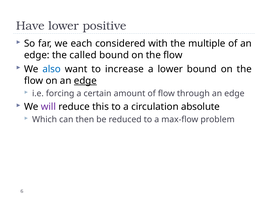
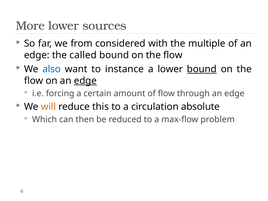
Have: Have -> More
positive: positive -> sources
each: each -> from
increase: increase -> instance
bound at (202, 69) underline: none -> present
will colour: purple -> orange
